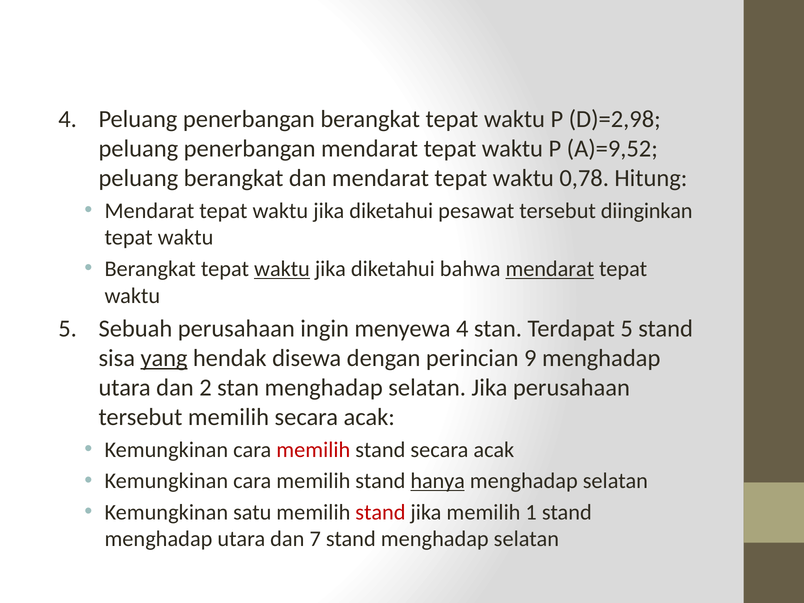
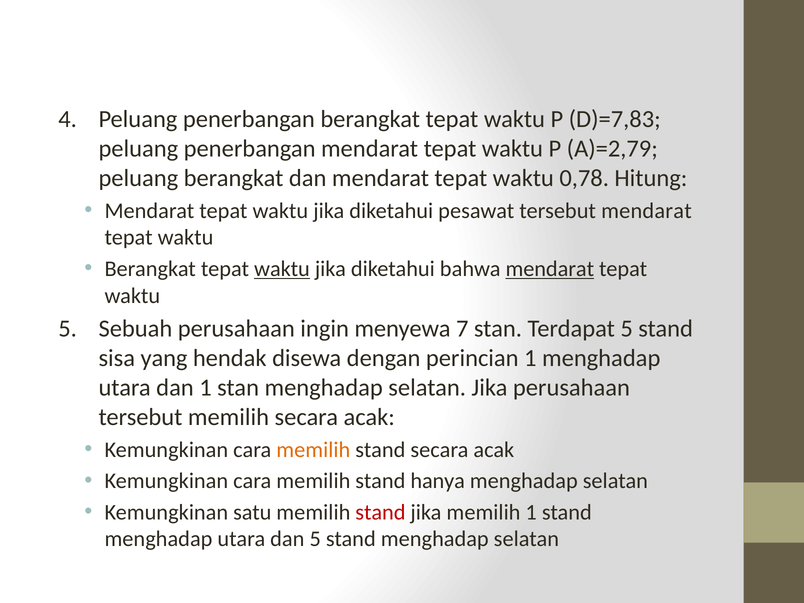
D)=2,98: D)=2,98 -> D)=7,83
A)=9,52: A)=9,52 -> A)=2,79
tersebut diinginkan: diinginkan -> mendarat
menyewa 4: 4 -> 7
yang underline: present -> none
perincian 9: 9 -> 1
dan 2: 2 -> 1
memilih at (313, 450) colour: red -> orange
hanya underline: present -> none
dan 7: 7 -> 5
